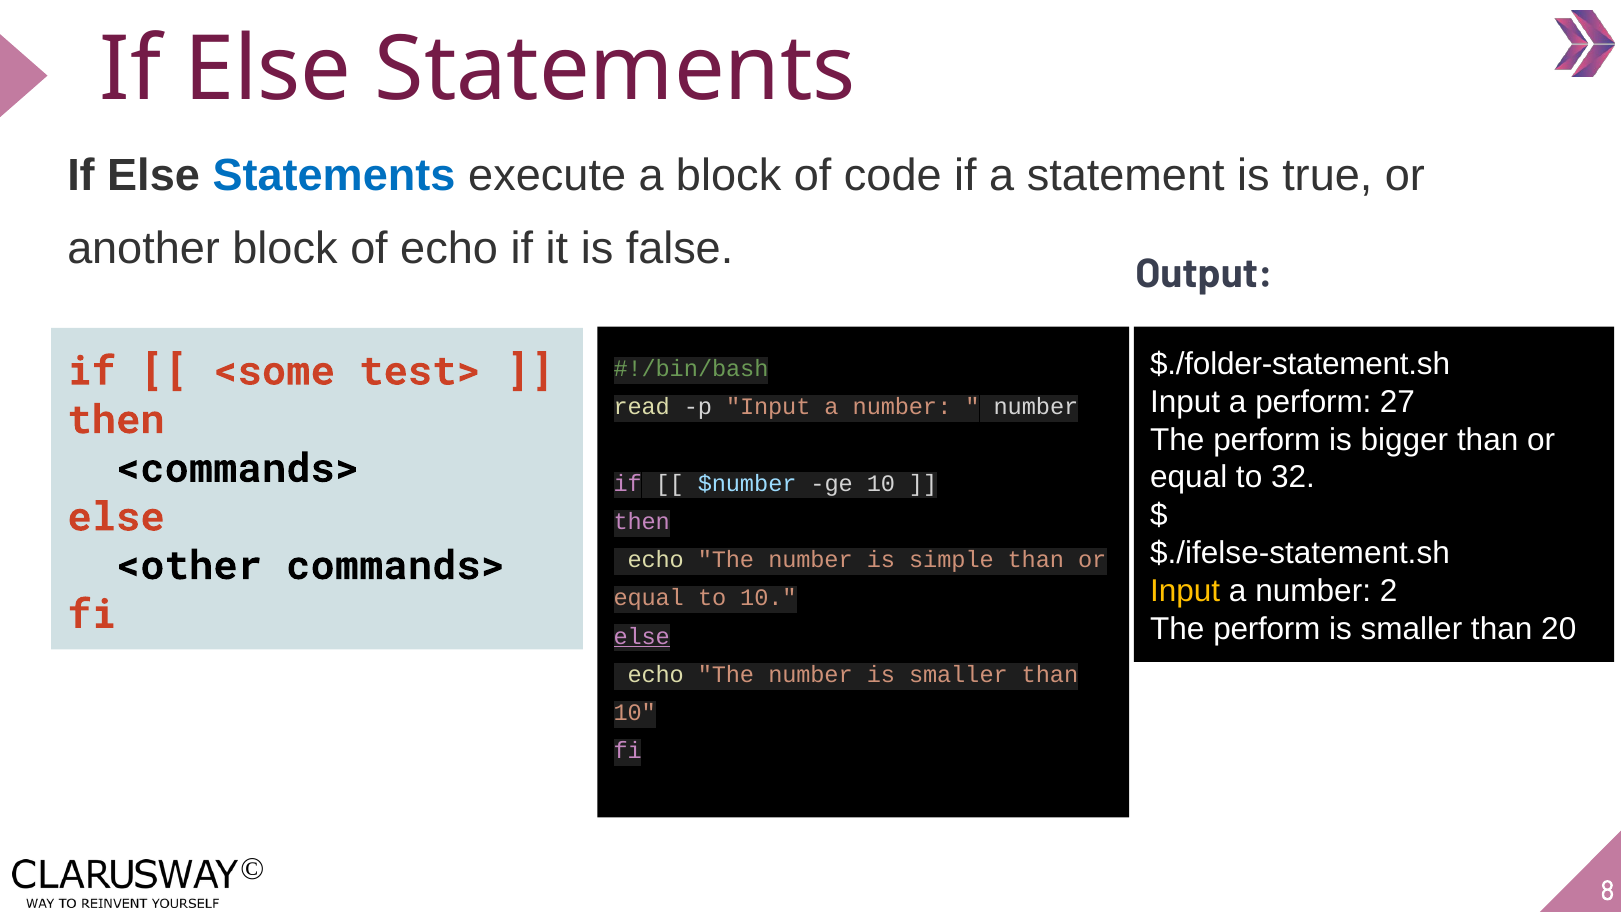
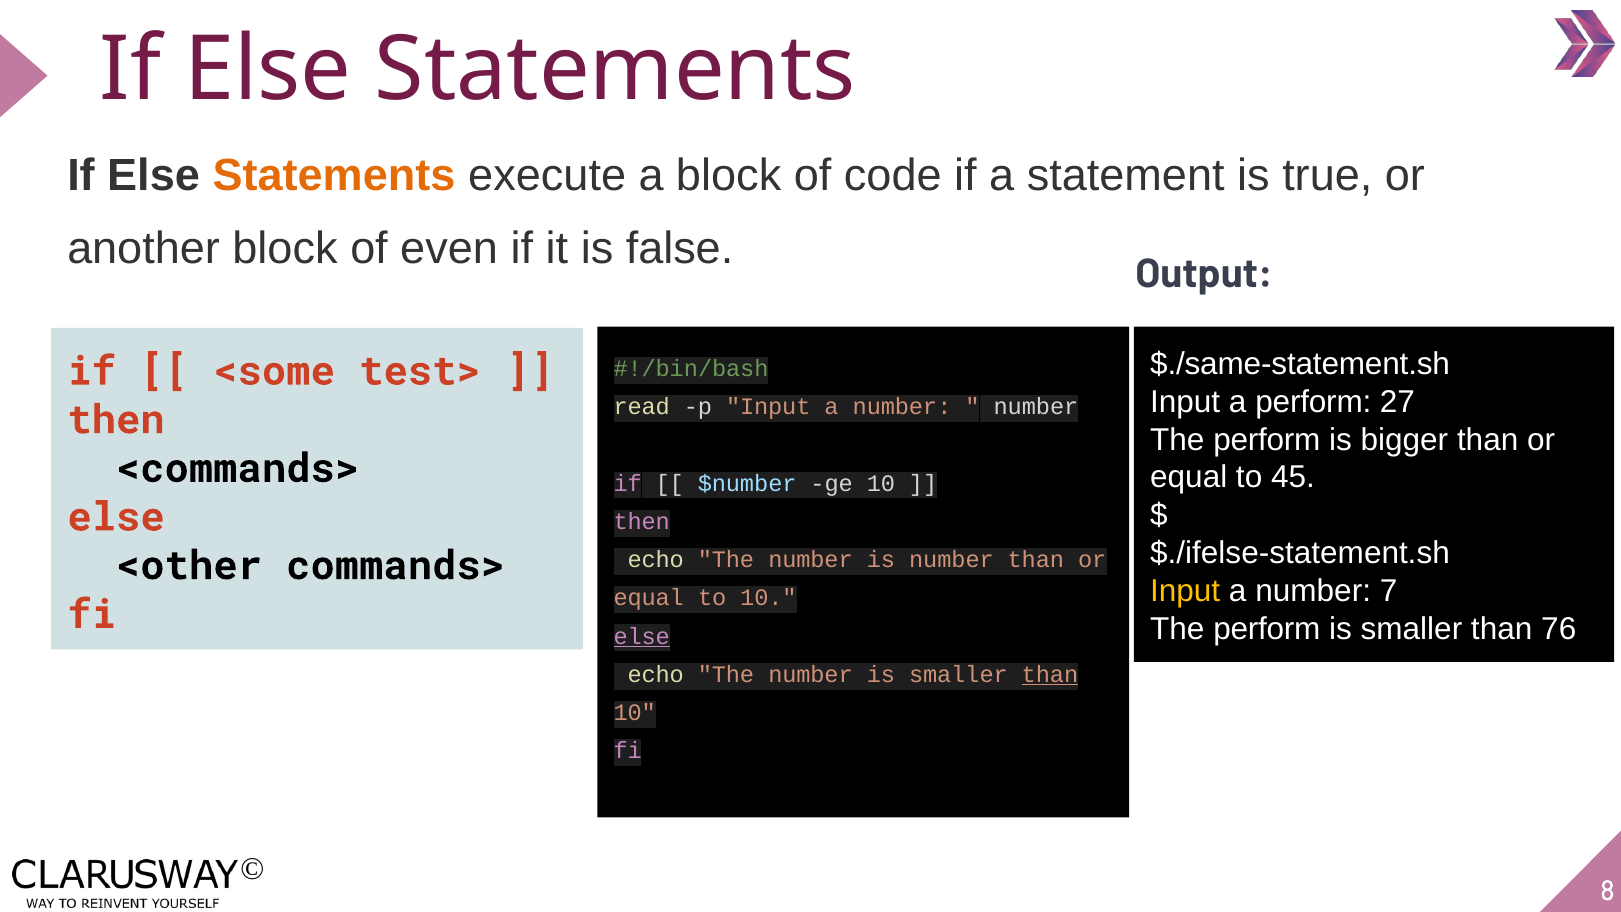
Statements at (334, 176) colour: blue -> orange
of echo: echo -> even
$./folder-statement.sh: $./folder-statement.sh -> $./same-statement.sh
32: 32 -> 45
is simple: simple -> number
2: 2 -> 7
20: 20 -> 76
than at (1050, 674) underline: none -> present
